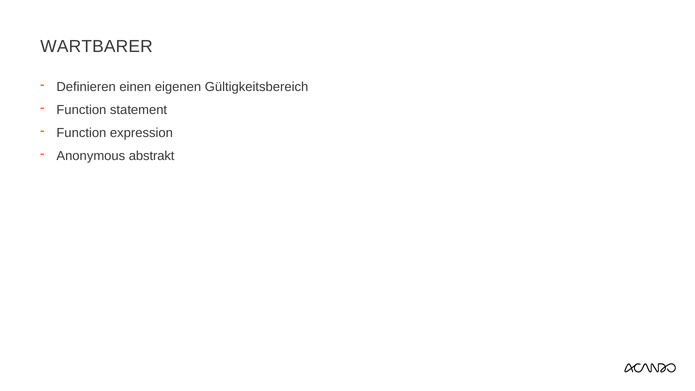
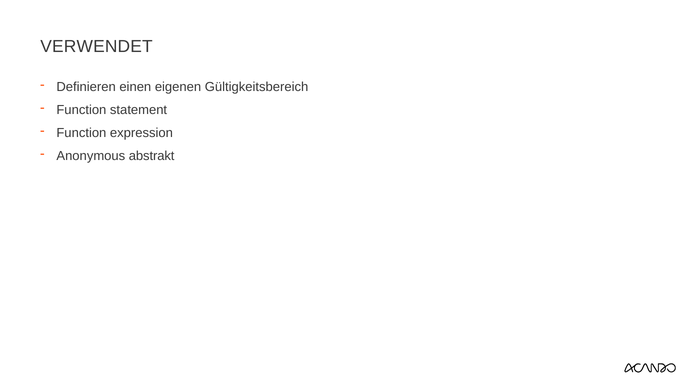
WARTBARER: WARTBARER -> VERWENDET
